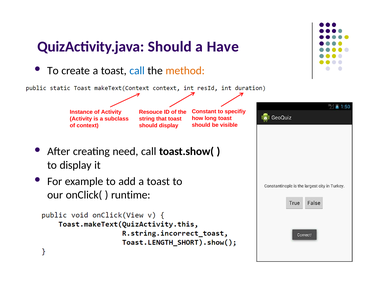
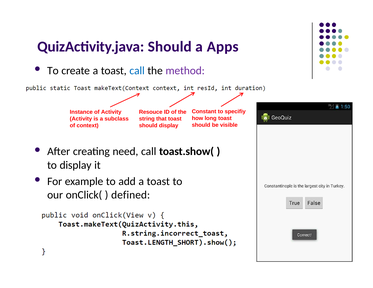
Have: Have -> Apps
method colour: orange -> purple
runtime: runtime -> defined
